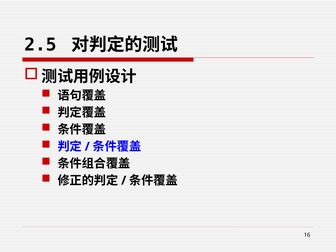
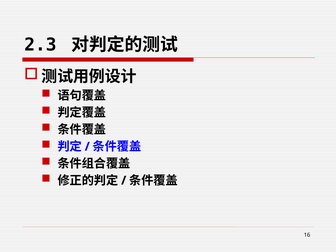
2.5: 2.5 -> 2.3
